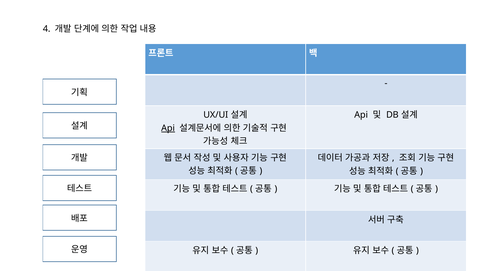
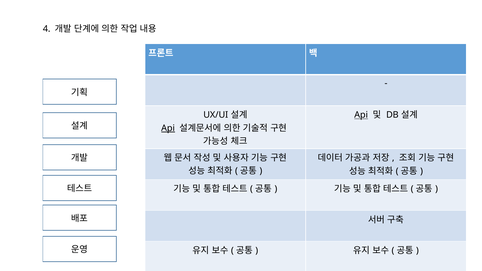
Api at (361, 115) underline: none -> present
